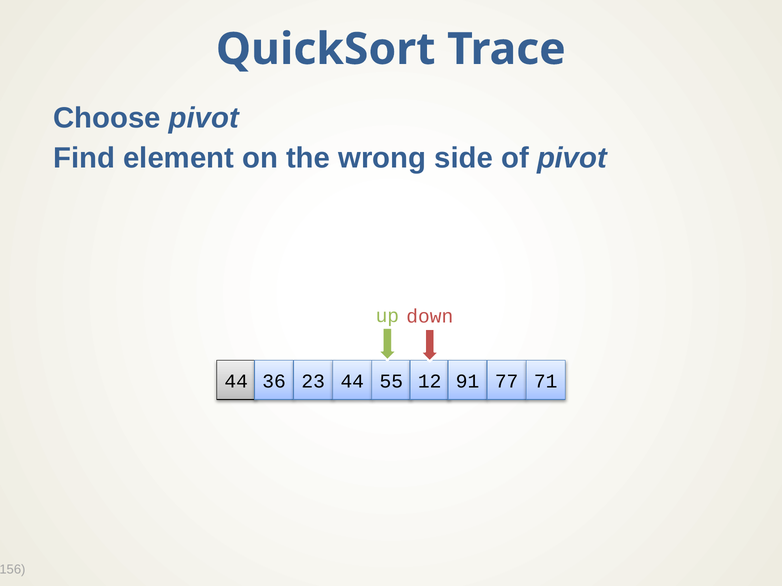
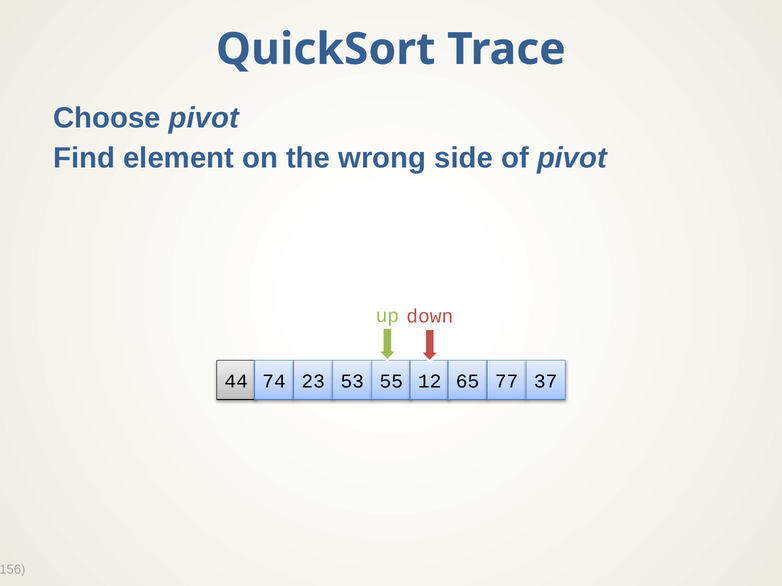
36: 36 -> 74
23 44: 44 -> 53
91: 91 -> 65
71: 71 -> 37
